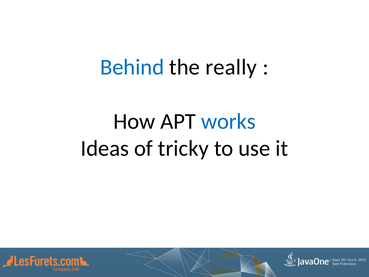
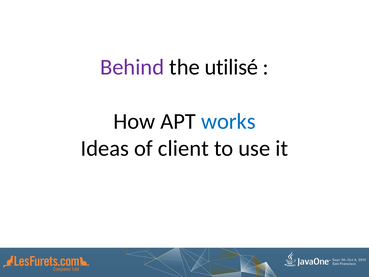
Behind colour: blue -> purple
really: really -> utilisé
tricky: tricky -> client
